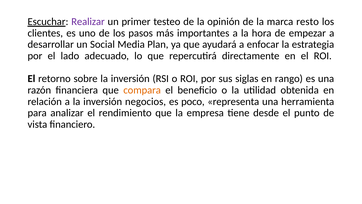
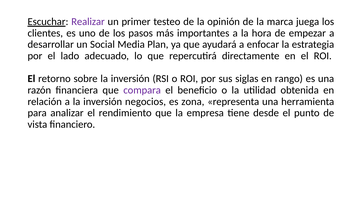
resto: resto -> juega
compara colour: orange -> purple
poco: poco -> zona
